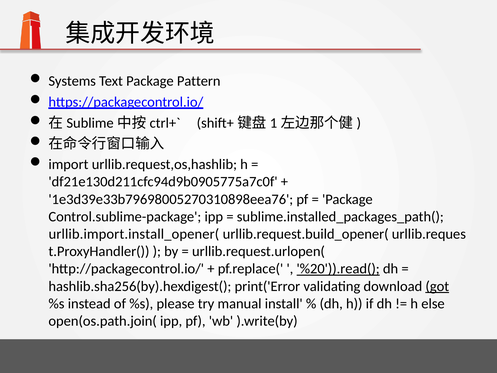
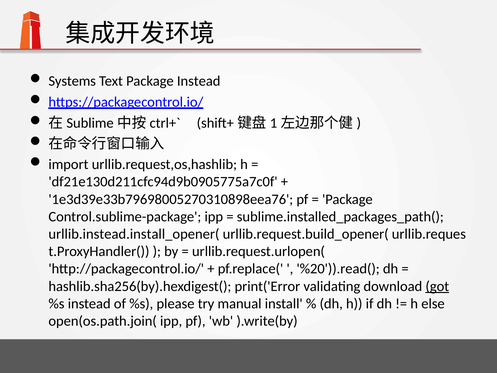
Package Pattern: Pattern -> Instead
urllib.import.install_opener(: urllib.import.install_opener( -> urllib.instead.install_opener(
%20')).read( underline: present -> none
